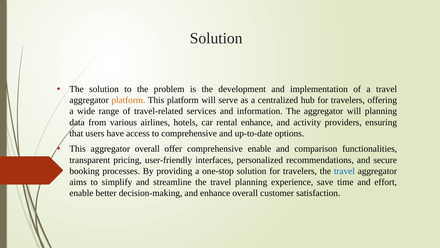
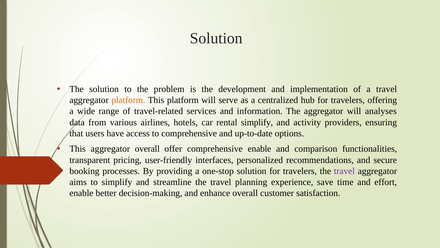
will planning: planning -> analyses
rental enhance: enhance -> simplify
travel at (344, 171) colour: blue -> purple
